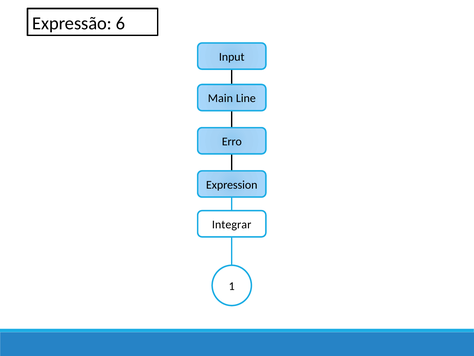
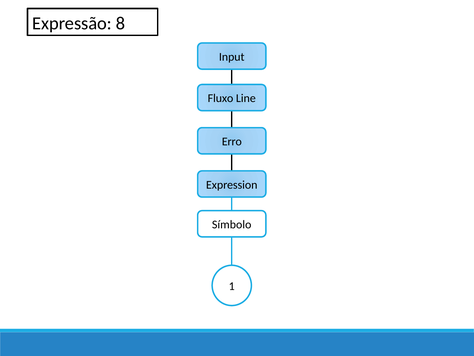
6: 6 -> 8
Main: Main -> Fluxo
Integrar: Integrar -> Símbolo
